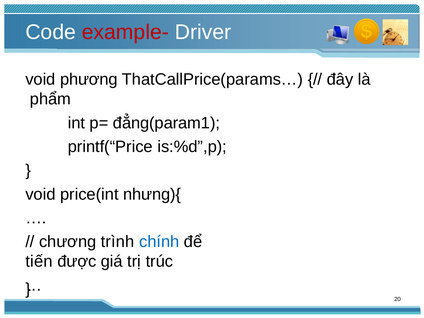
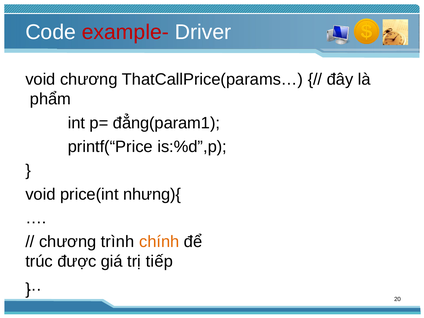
void phương: phương -> chương
chính colour: blue -> orange
tiến: tiến -> trúc
trúc: trúc -> tiếp
